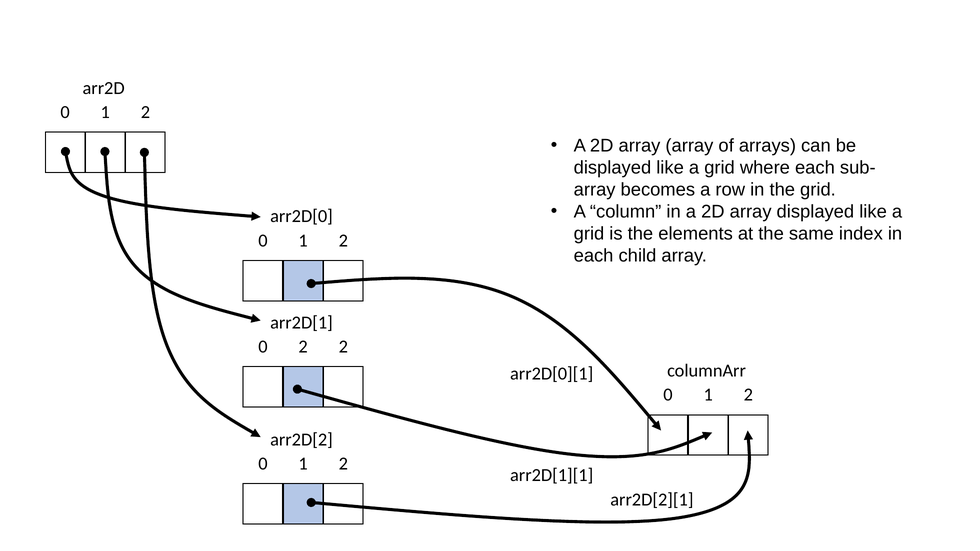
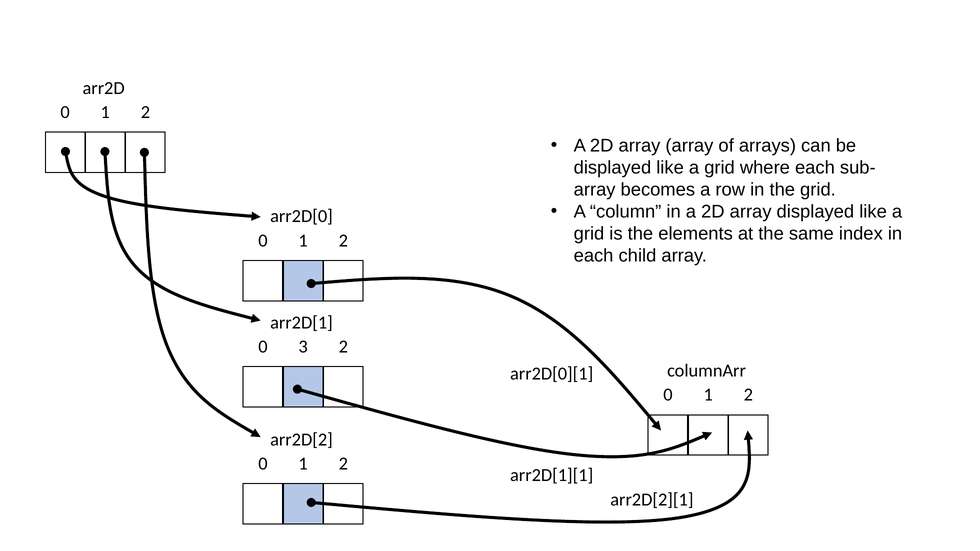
0 2: 2 -> 3
